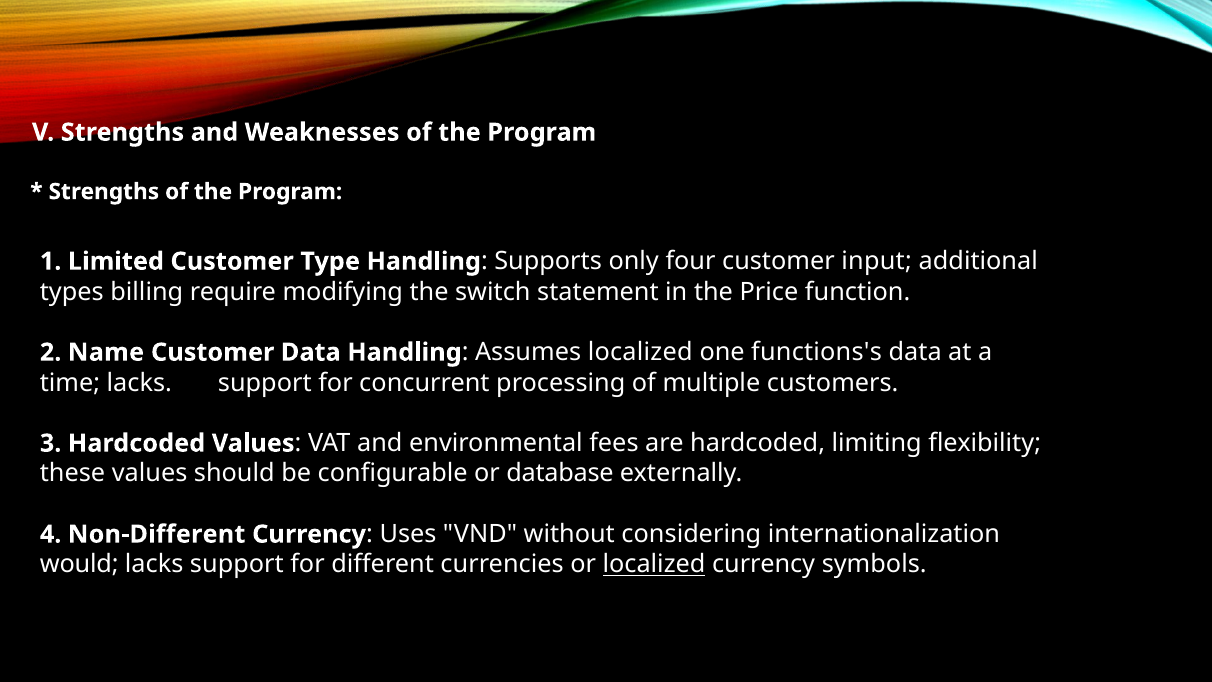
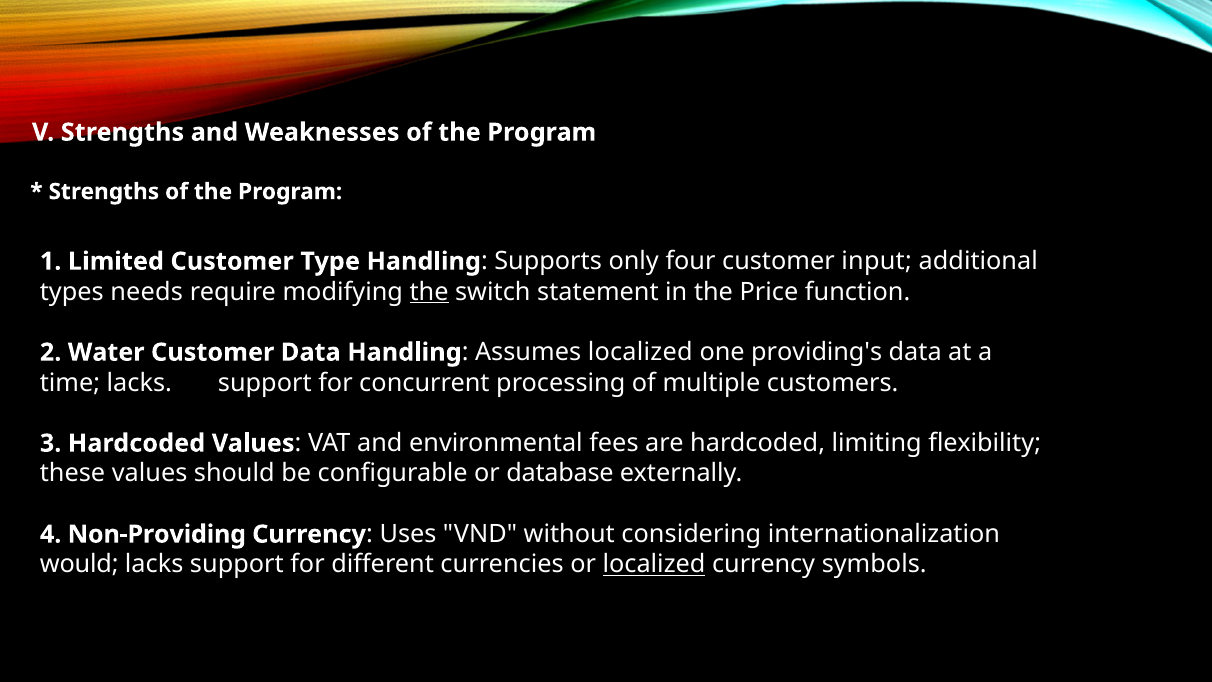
billing: billing -> needs
the at (429, 292) underline: none -> present
Name: Name -> Water
functions's: functions's -> providing's
Non-Different: Non-Different -> Non-Providing
